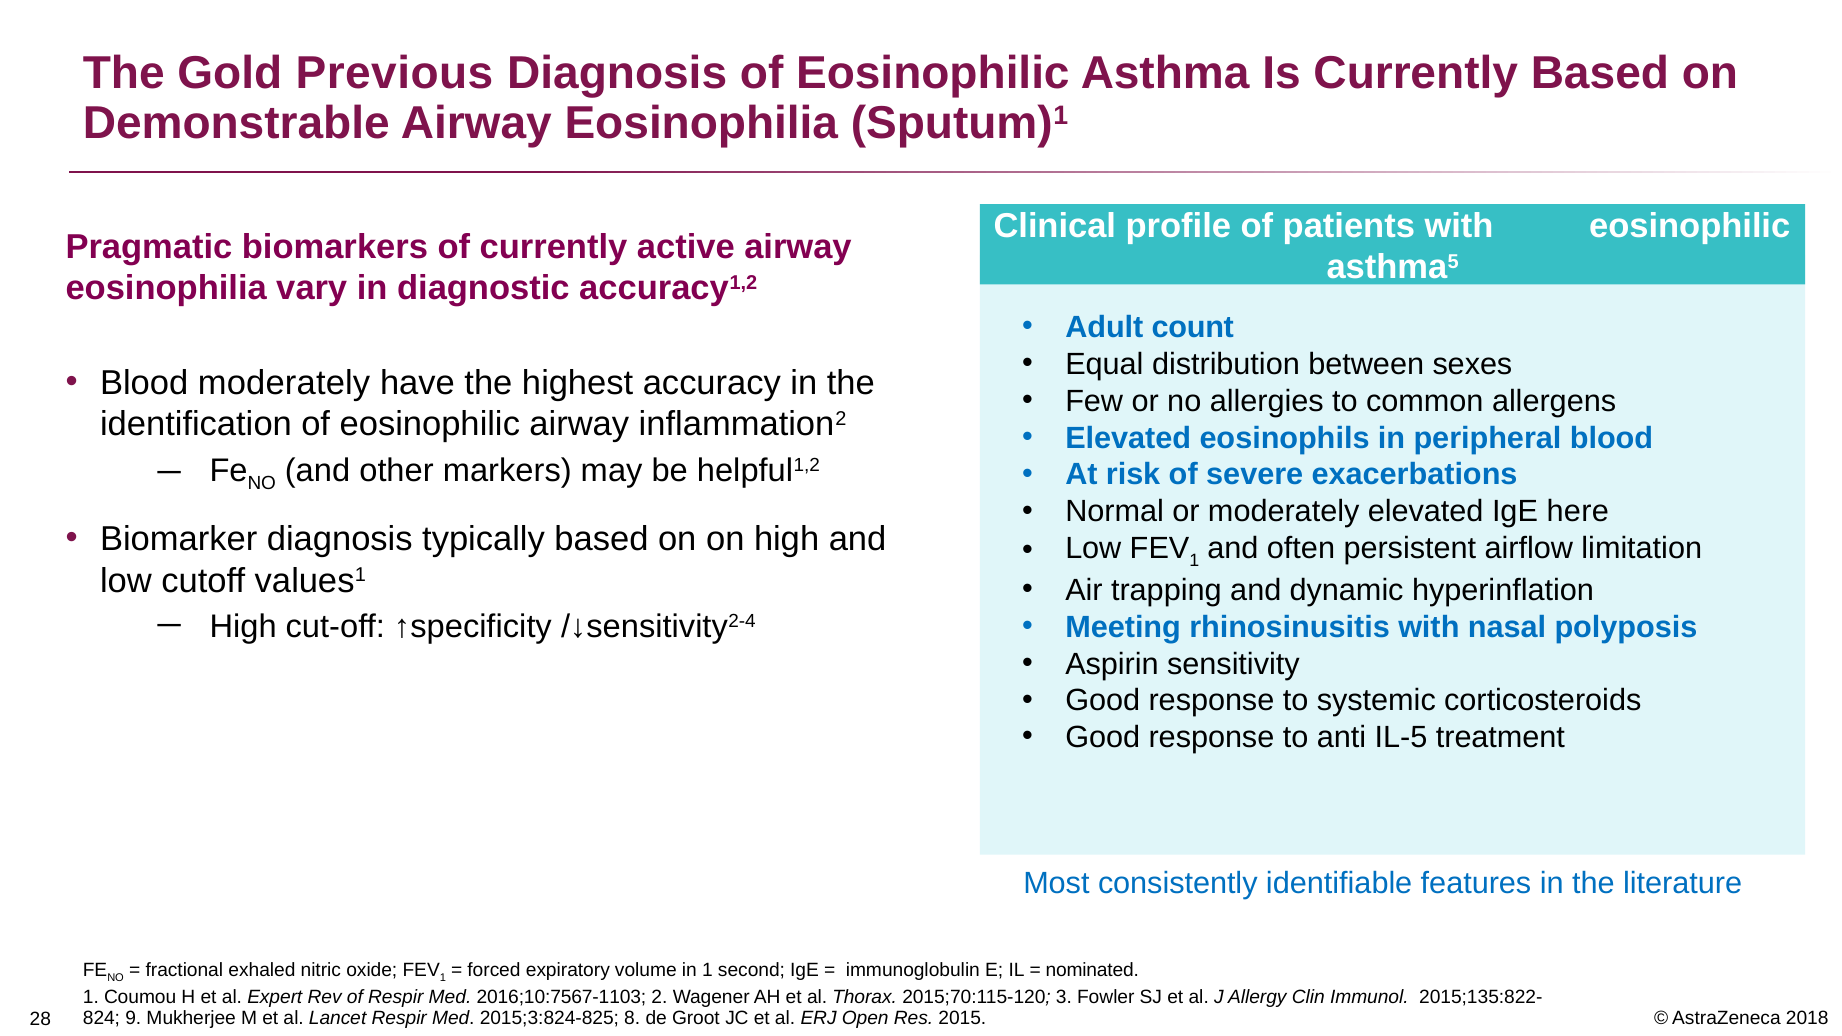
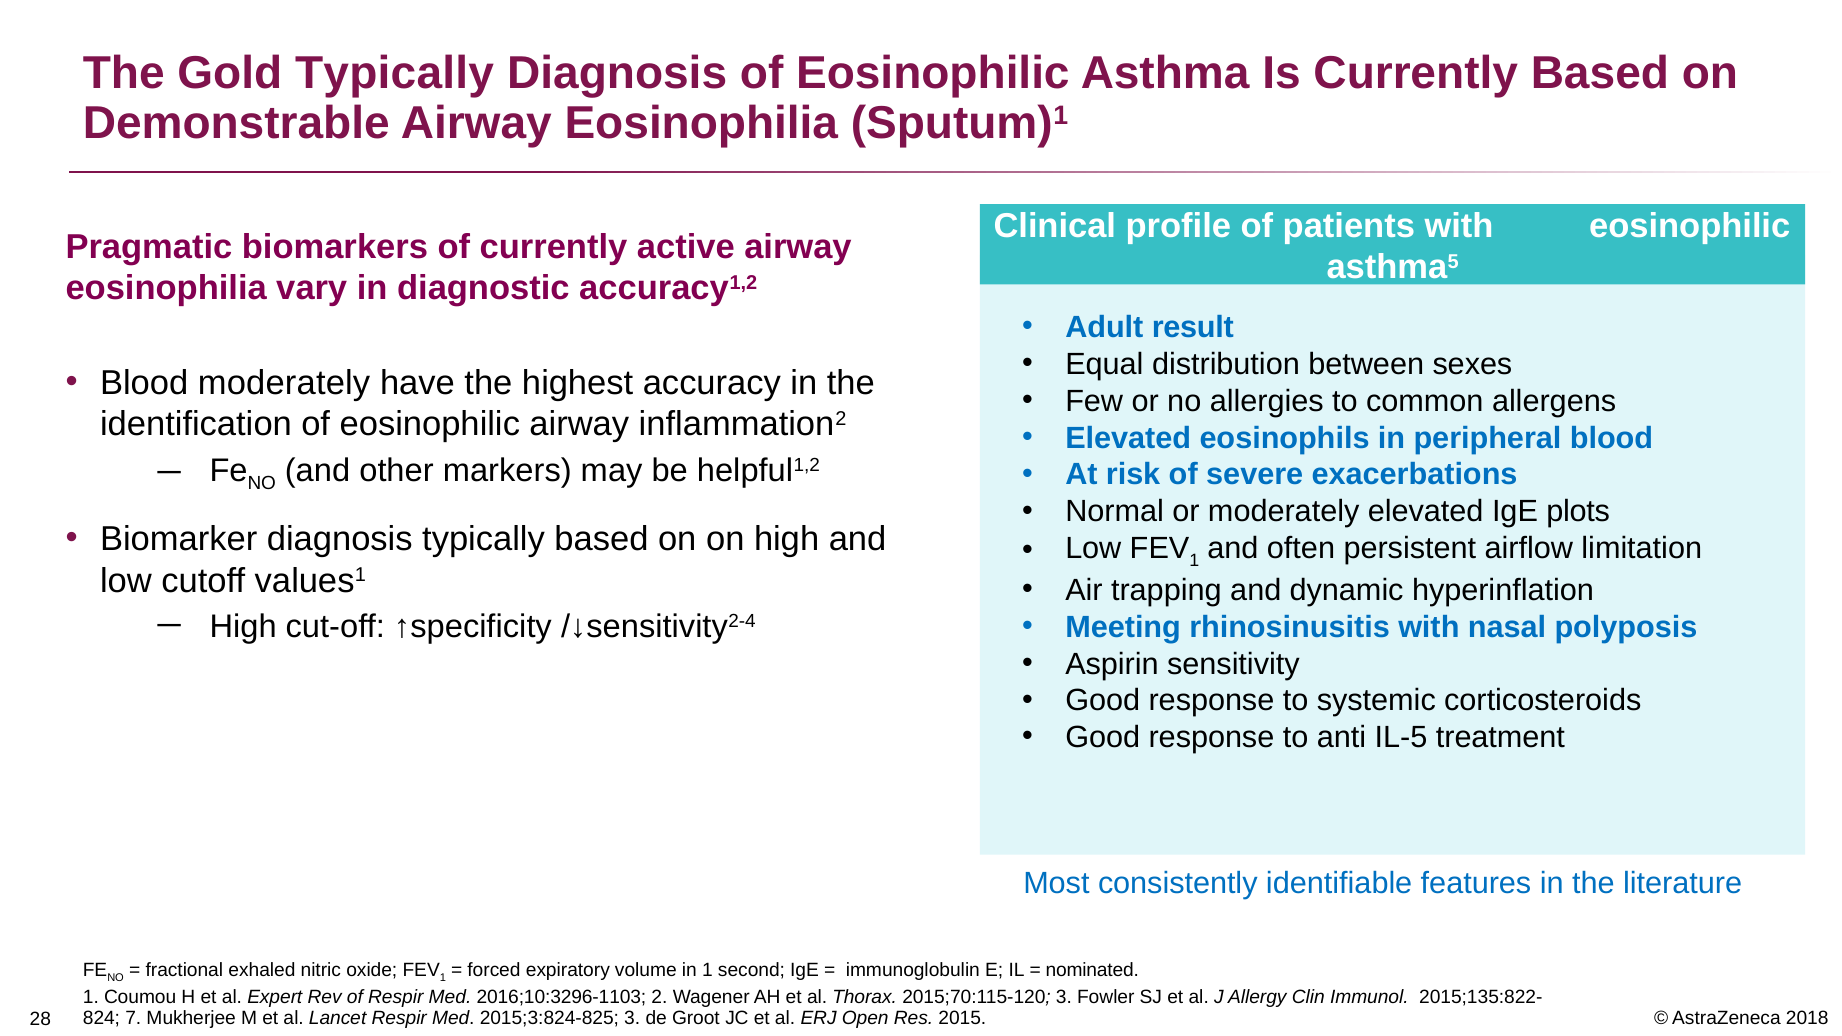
Gold Previous: Previous -> Typically
count: count -> result
here: here -> plots
2016;10:7567-1103: 2016;10:7567-1103 -> 2016;10:3296-1103
9: 9 -> 7
2015;3:824-825 8: 8 -> 3
